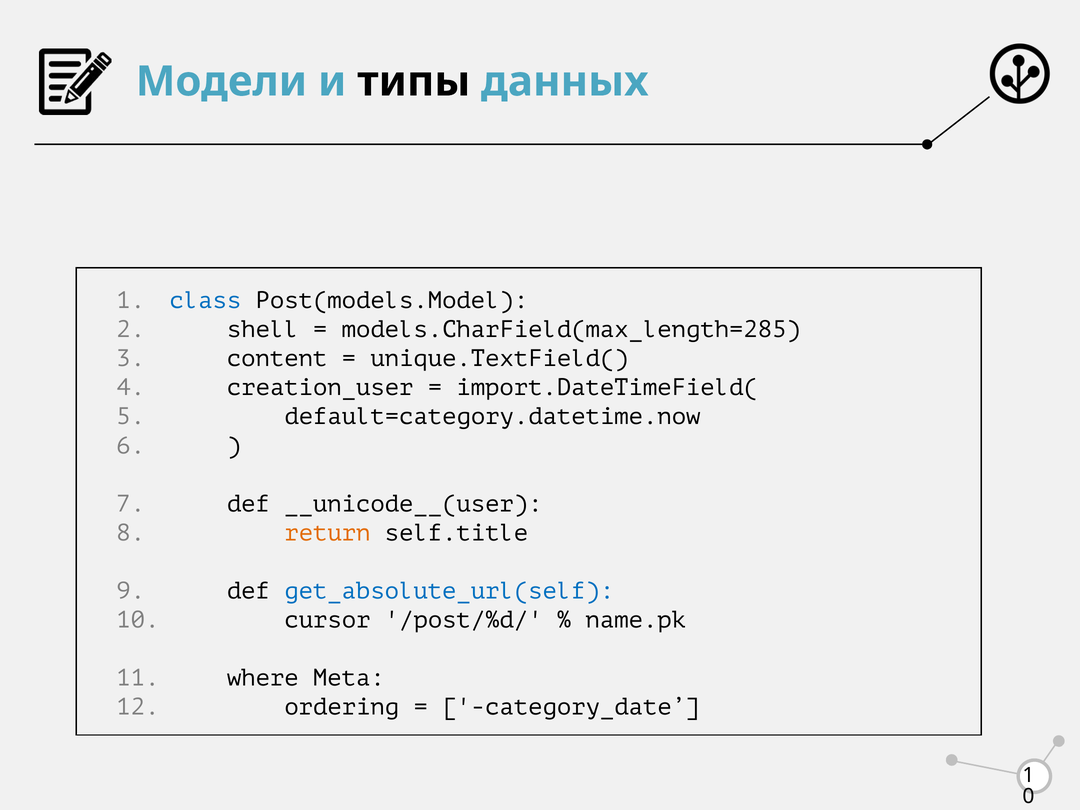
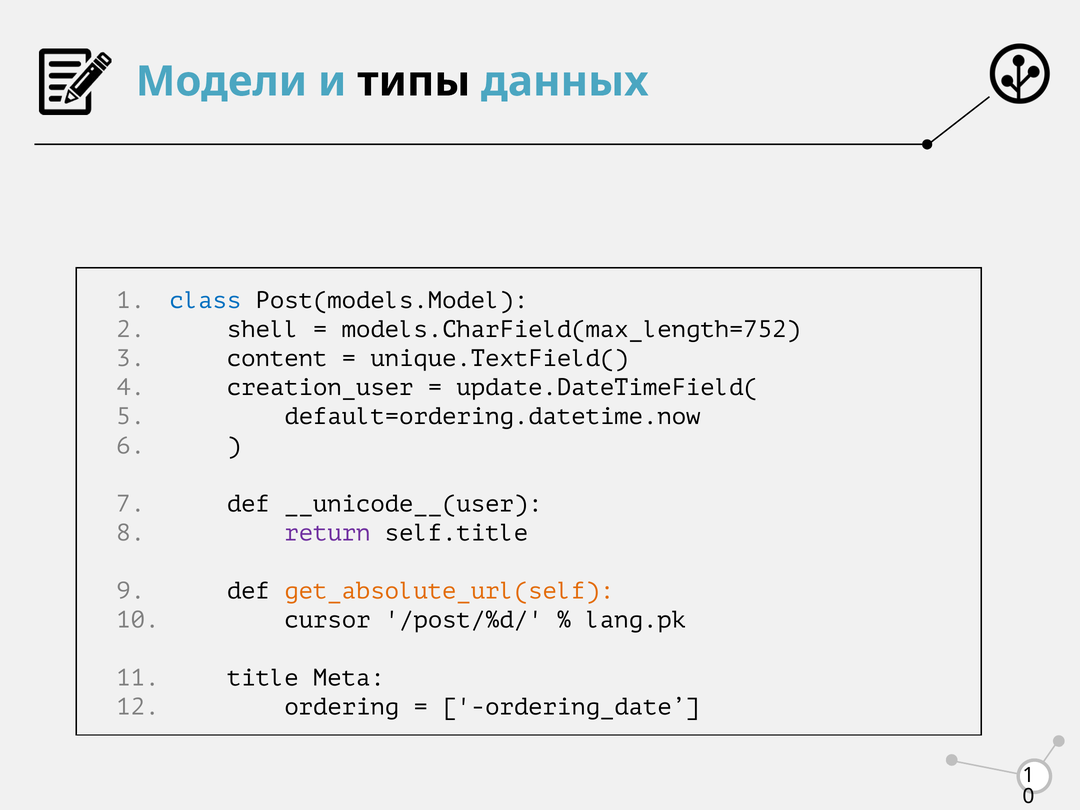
models.CharField(max_length=285: models.CharField(max_length=285 -> models.CharField(max_length=752
import.DateTimeField(: import.DateTimeField( -> update.DateTimeField(
default=category.datetime.now: default=category.datetime.now -> default=ordering.datetime.now
return colour: orange -> purple
get_absolute_url(self colour: blue -> orange
name.pk: name.pk -> lang.pk
where: where -> title
category_date: category_date -> ordering_date
